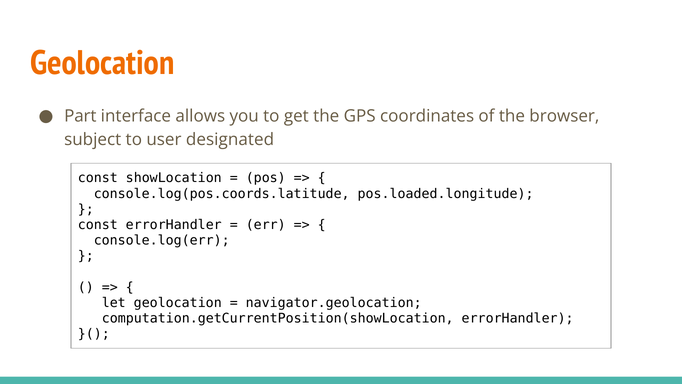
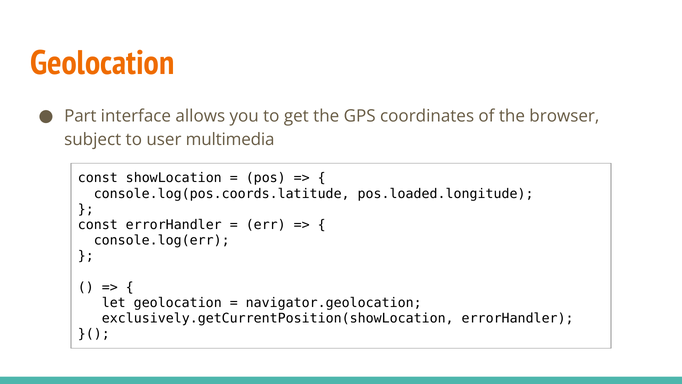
designated: designated -> multimedia
computation.getCurrentPosition(showLocation: computation.getCurrentPosition(showLocation -> exclusively.getCurrentPosition(showLocation
